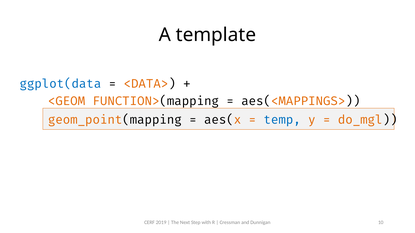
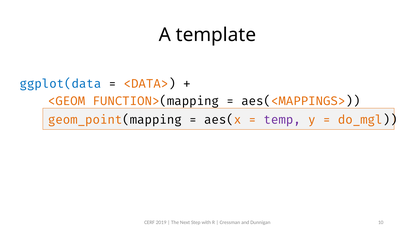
temp colour: blue -> purple
